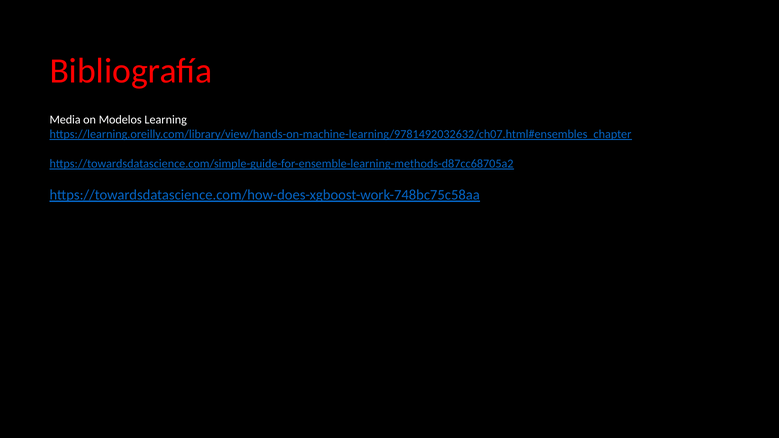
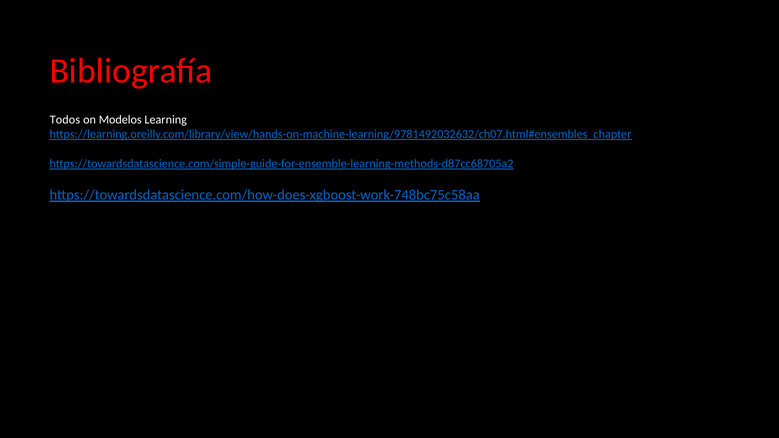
Media: Media -> Todos
